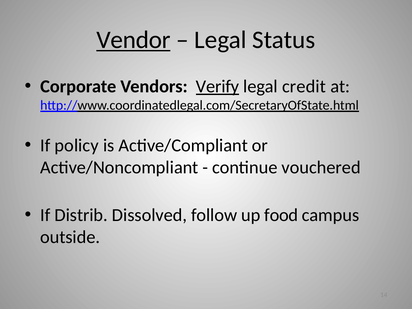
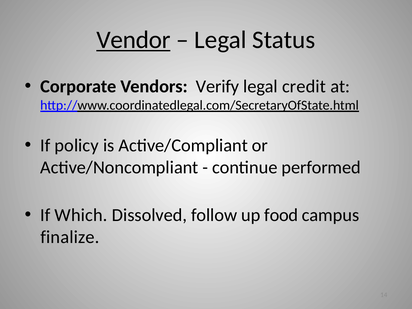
Verify underline: present -> none
vouchered: vouchered -> performed
Distrib: Distrib -> Which
outside: outside -> finalize
